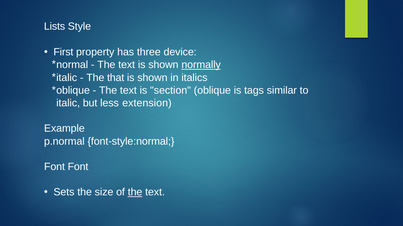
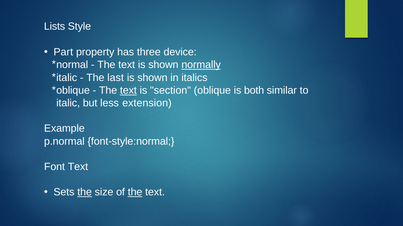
First: First -> Part
that: that -> last
text at (128, 91) underline: none -> present
tags: tags -> both
Font Font: Font -> Text
the at (85, 193) underline: none -> present
